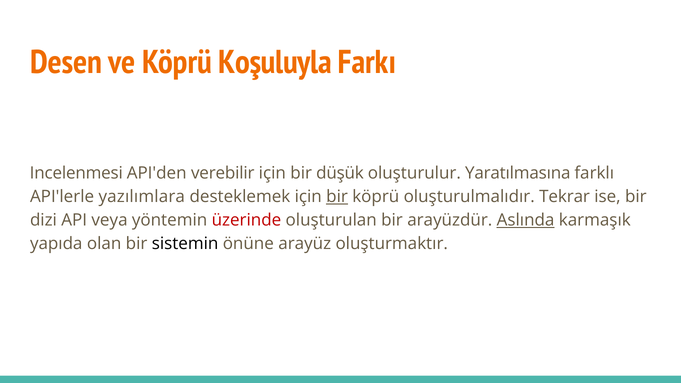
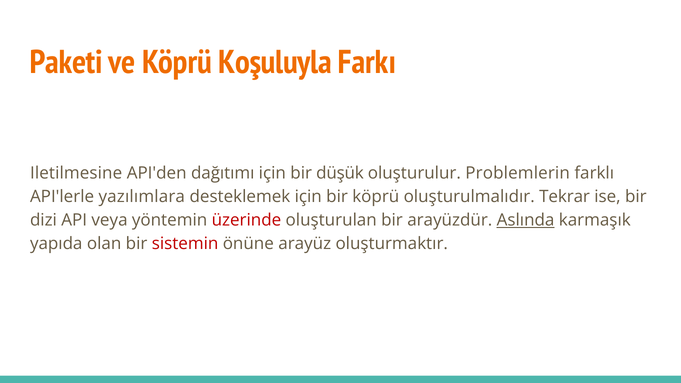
Desen: Desen -> Paketi
Incelenmesi: Incelenmesi -> Iletilmesine
verebilir: verebilir -> dağıtımı
Yaratılmasına: Yaratılmasına -> Problemlerin
bir at (337, 197) underline: present -> none
sistemin colour: black -> red
